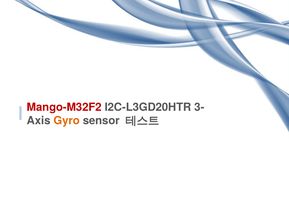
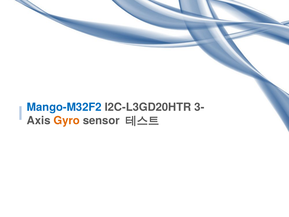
Mango-M32F2 colour: red -> blue
